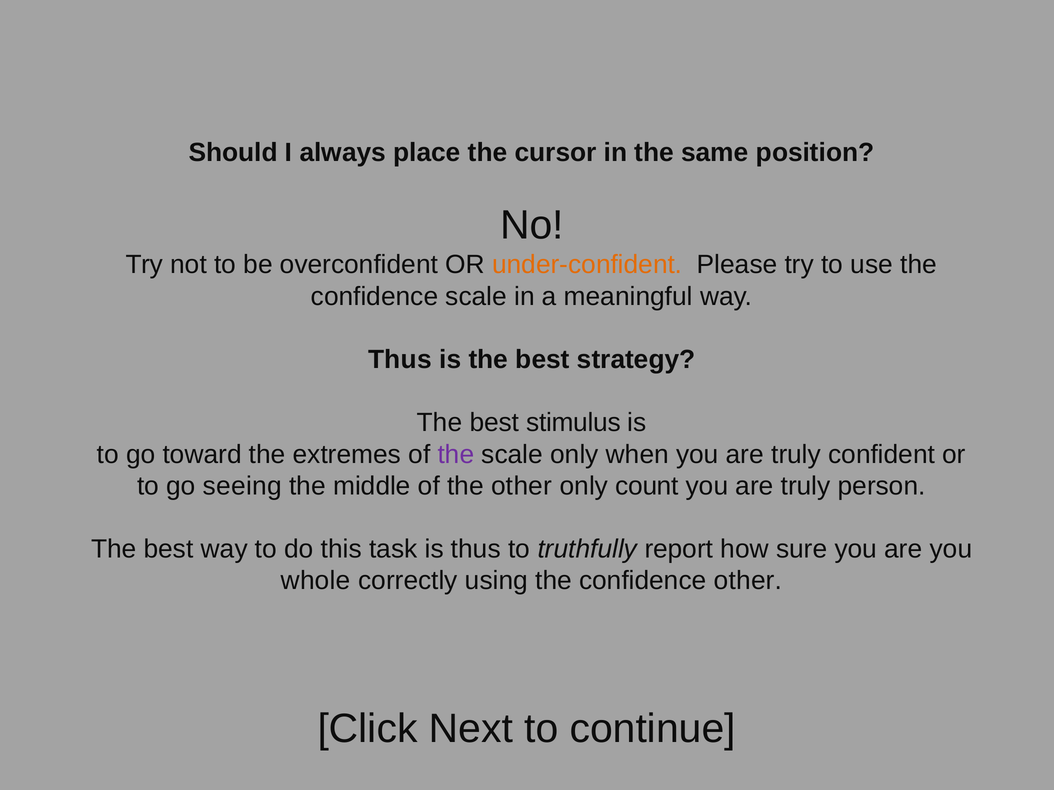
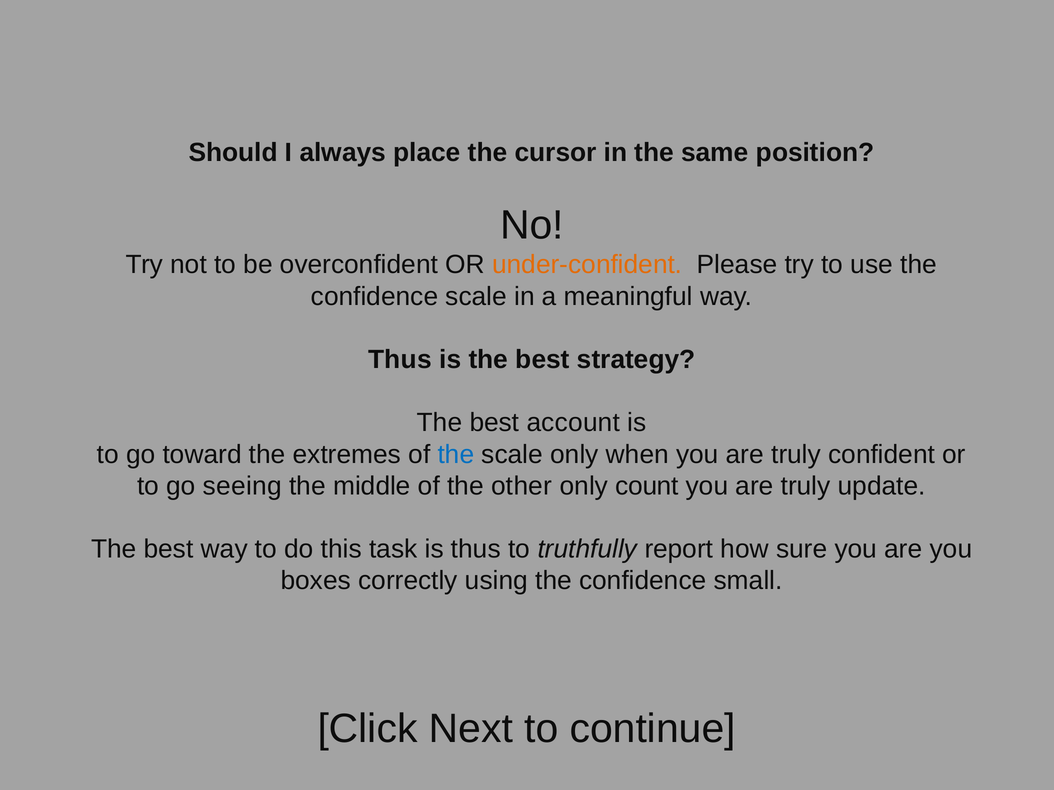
stimulus: stimulus -> account
the at (456, 455) colour: purple -> blue
person: person -> update
whole: whole -> boxes
confidence other: other -> small
